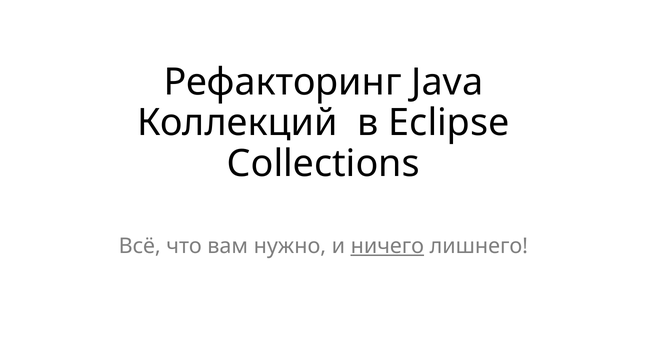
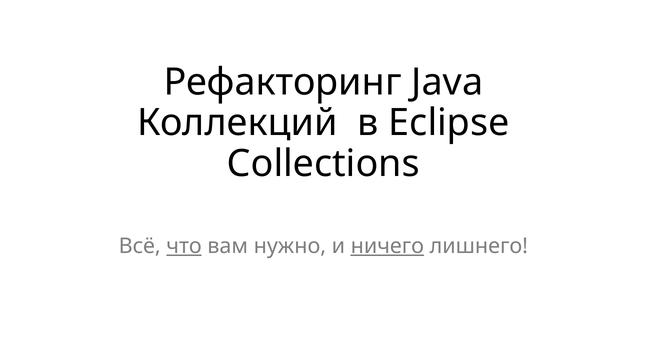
что underline: none -> present
